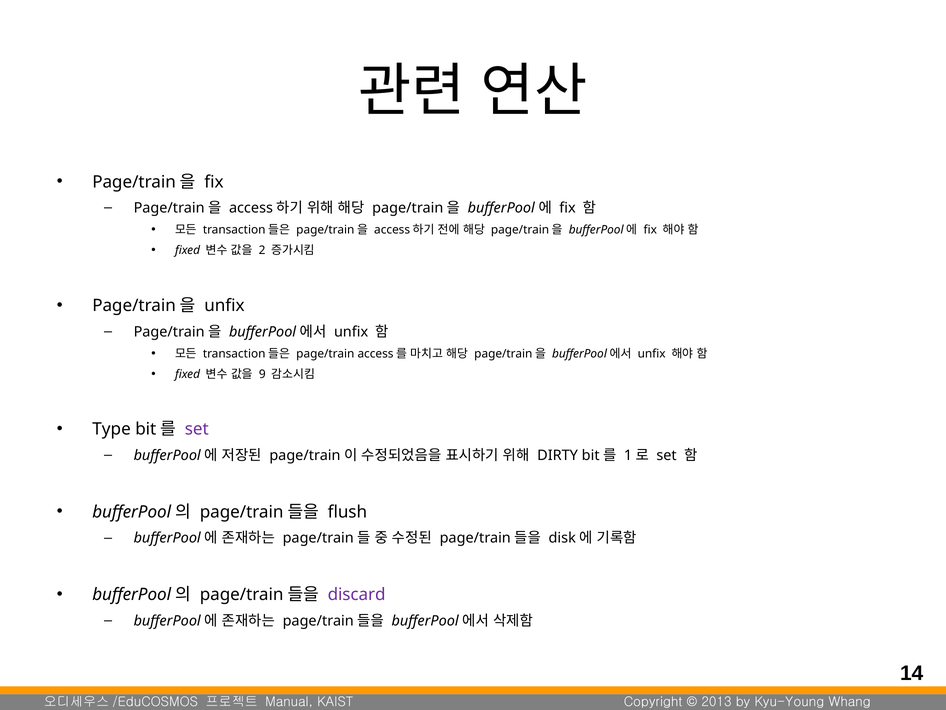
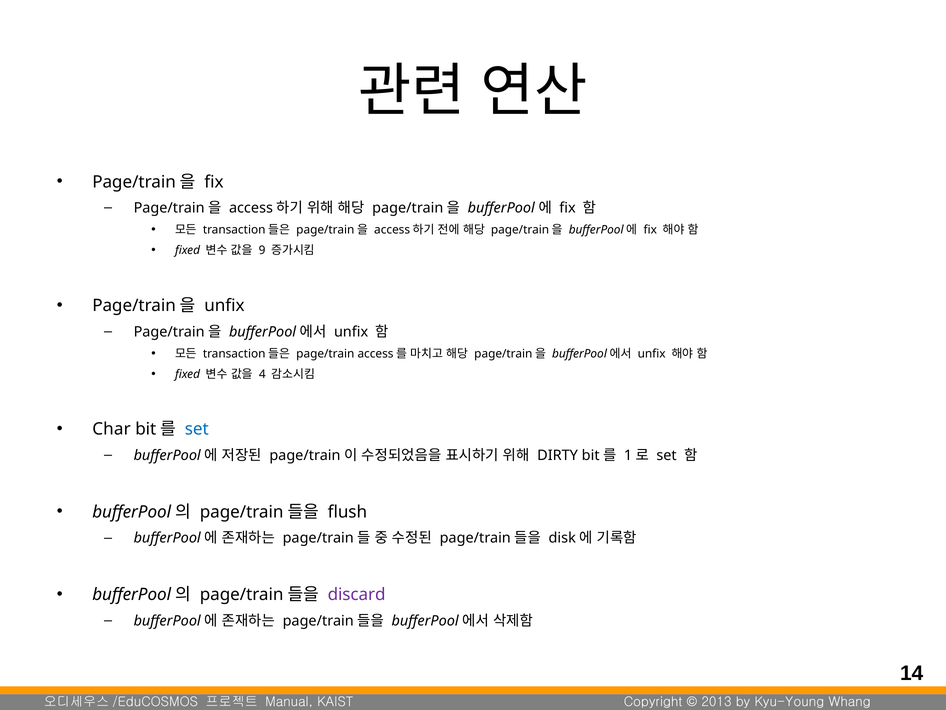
2: 2 -> 9
9: 9 -> 4
Type: Type -> Char
set at (197, 429) colour: purple -> blue
